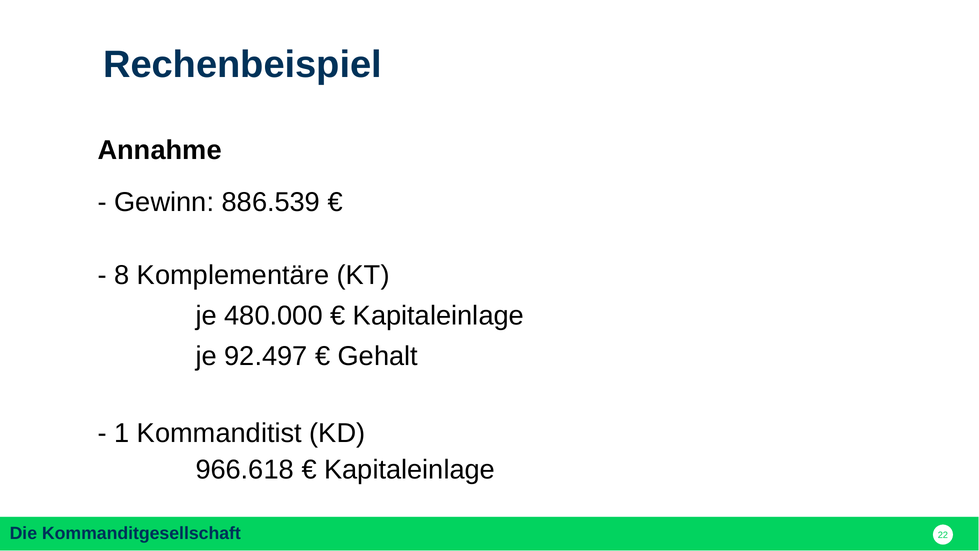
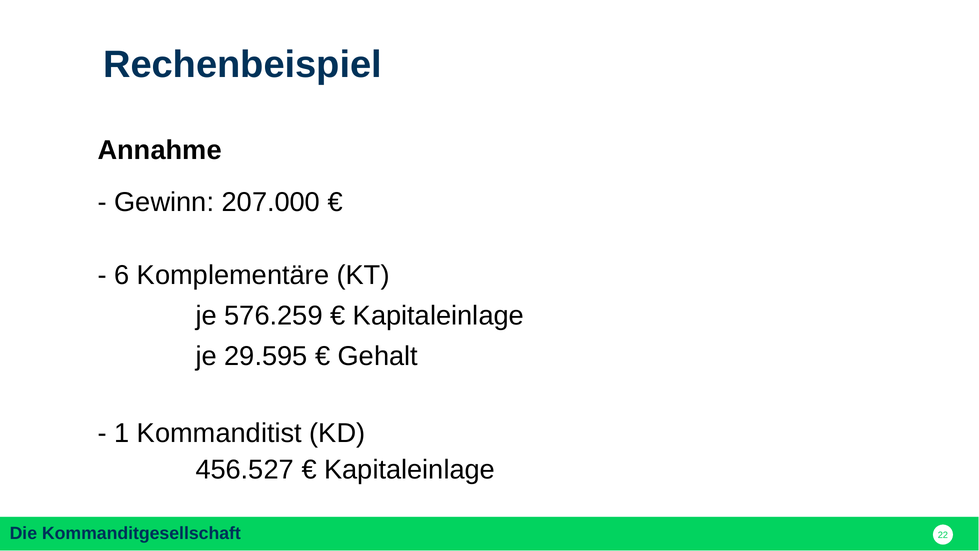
886.539: 886.539 -> 207.000
8: 8 -> 6
480.000: 480.000 -> 576.259
92.497: 92.497 -> 29.595
966.618: 966.618 -> 456.527
